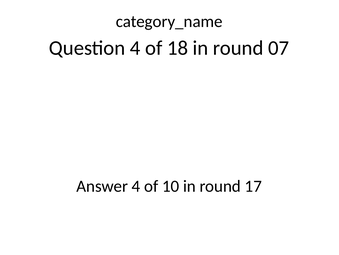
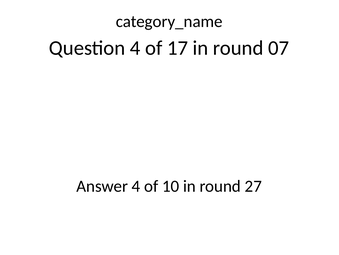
18: 18 -> 17
17: 17 -> 27
